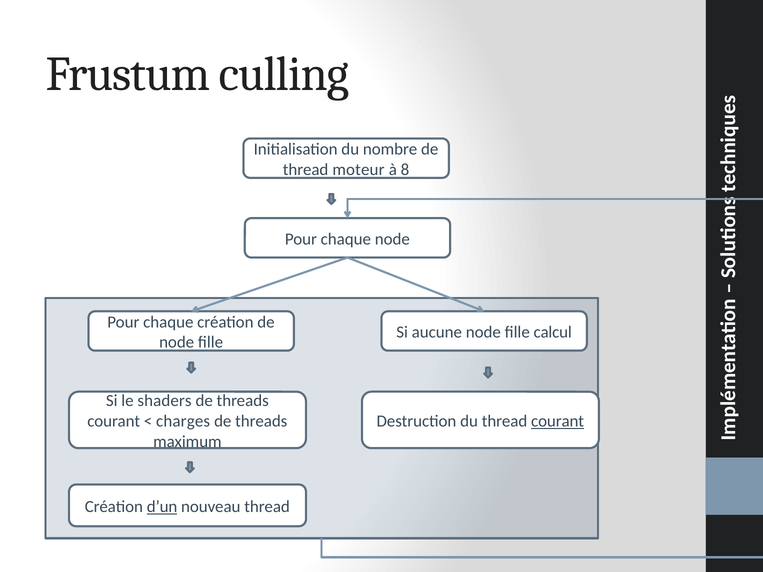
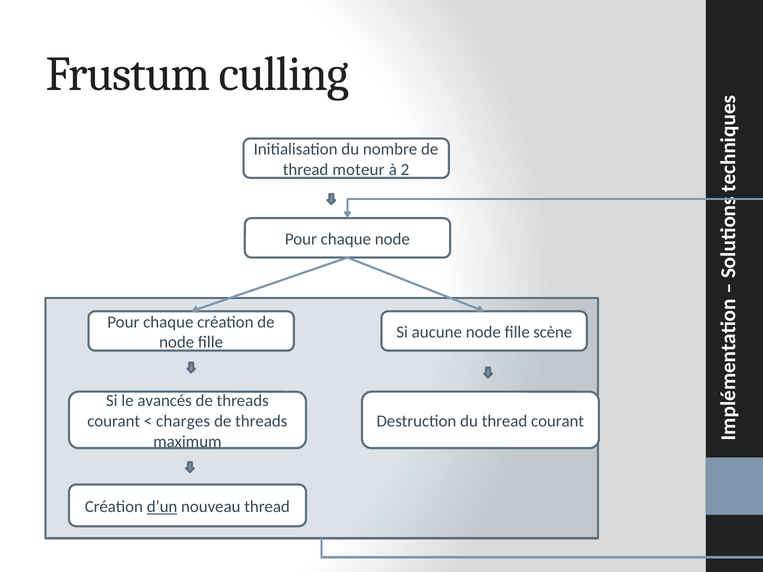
8: 8 -> 2
calcul: calcul -> scène
shaders: shaders -> avancés
courant at (558, 421) underline: present -> none
